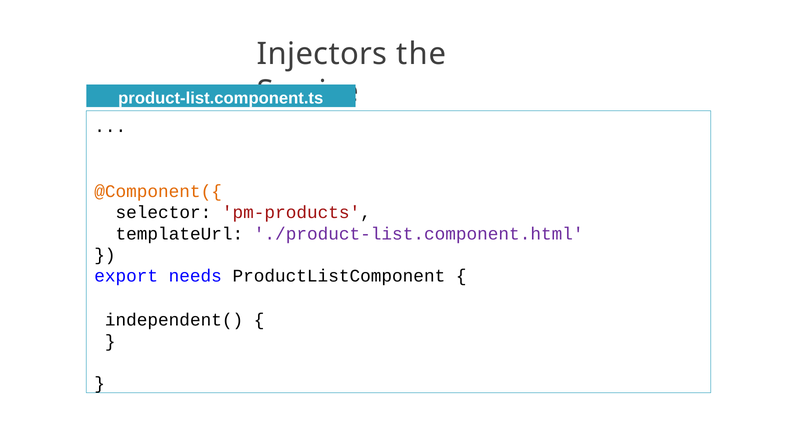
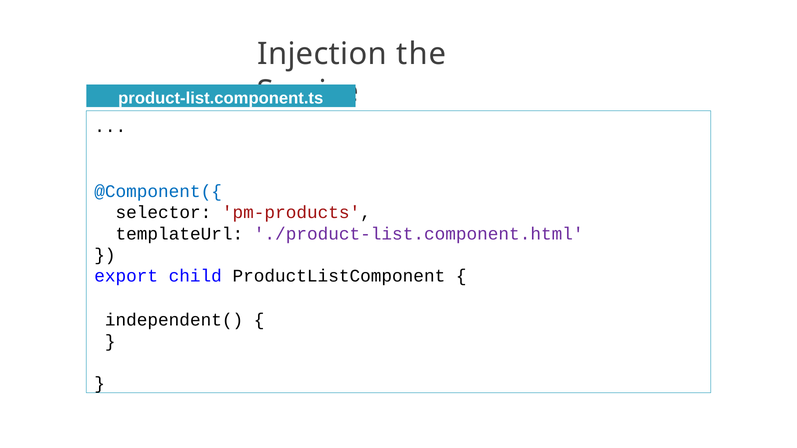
Injectors: Injectors -> Injection
@Component({ colour: orange -> blue
needs: needs -> child
